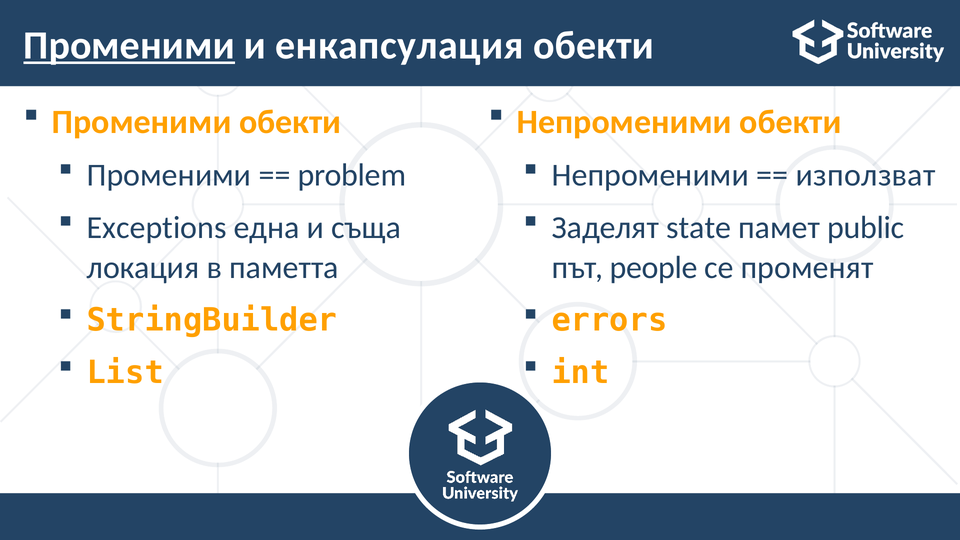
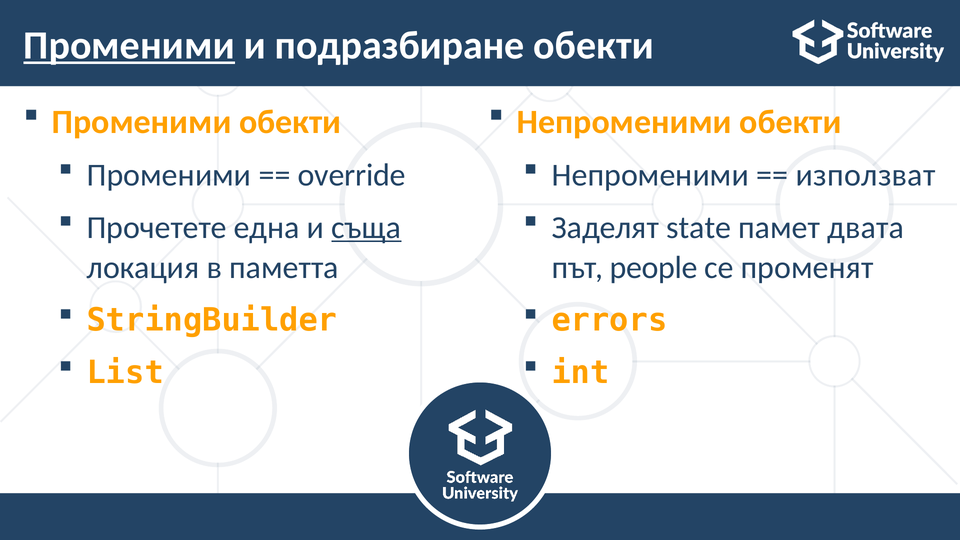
енкапсулация: енкапсулация -> подразбиране
problem: problem -> override
Exceptions: Exceptions -> Прочетете
съща underline: none -> present
public: public -> двата
